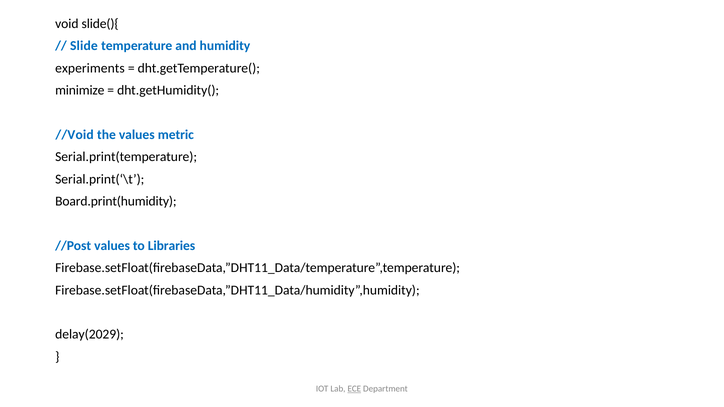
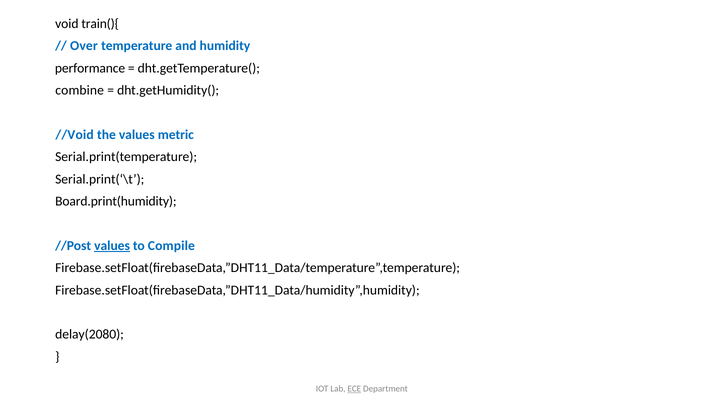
slide(){: slide(){ -> train(){
Slide: Slide -> Over
experiments: experiments -> performance
minimize: minimize -> combine
values at (112, 246) underline: none -> present
Libraries: Libraries -> Compile
delay(2029: delay(2029 -> delay(2080
